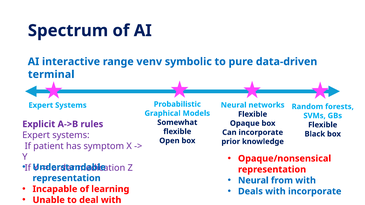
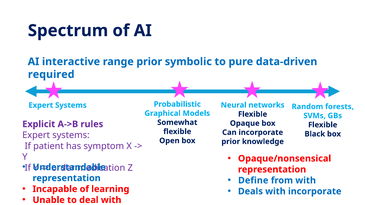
range venv: venv -> prior
terminal: terminal -> required
Neural at (253, 181): Neural -> Define
